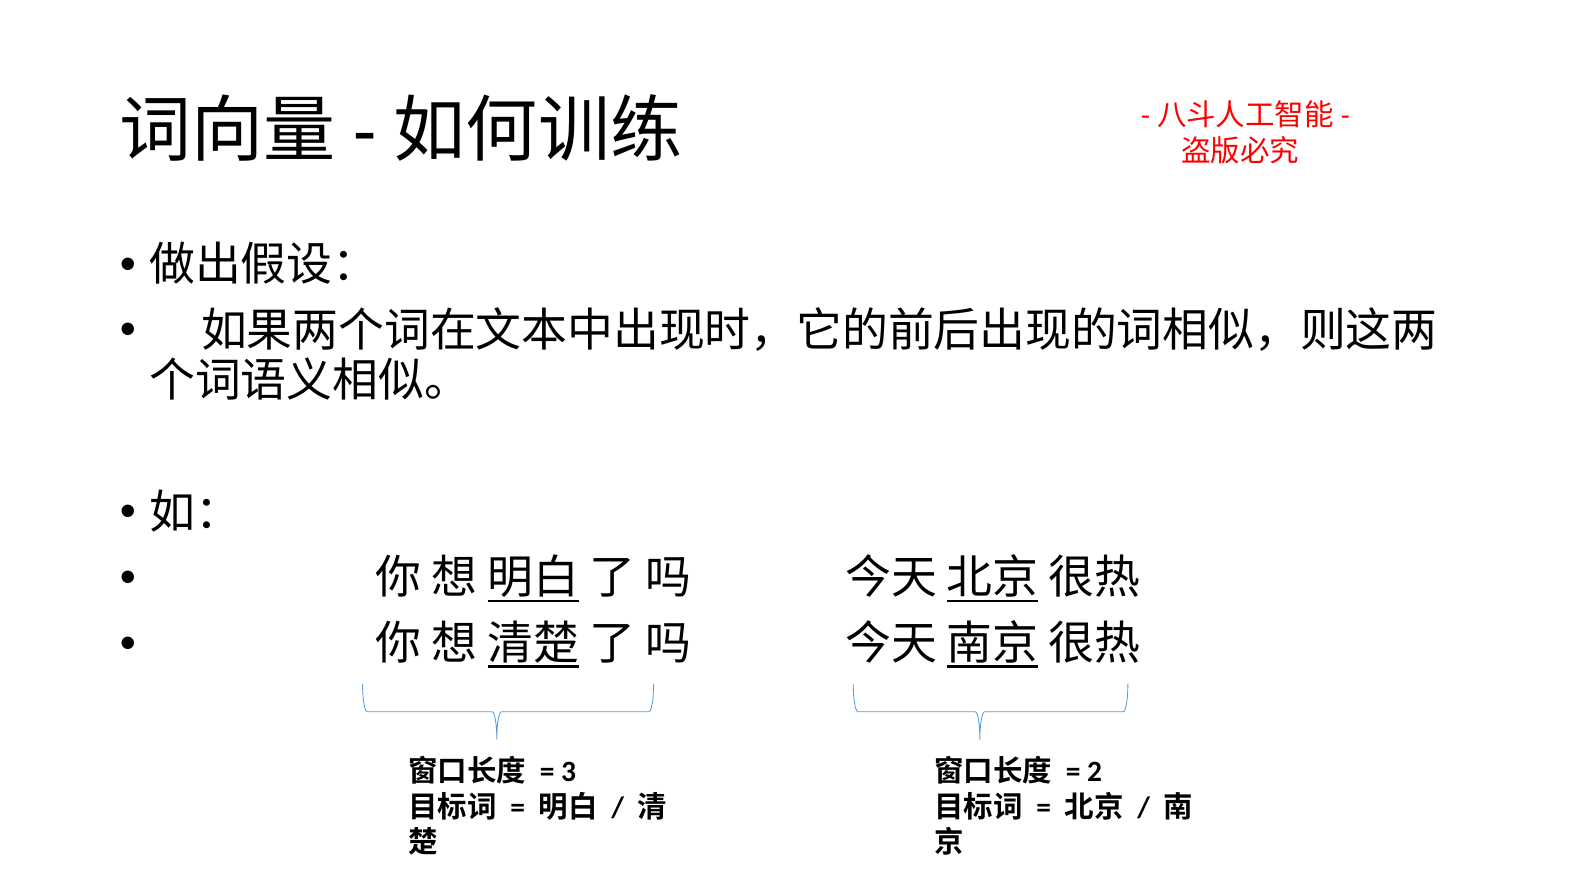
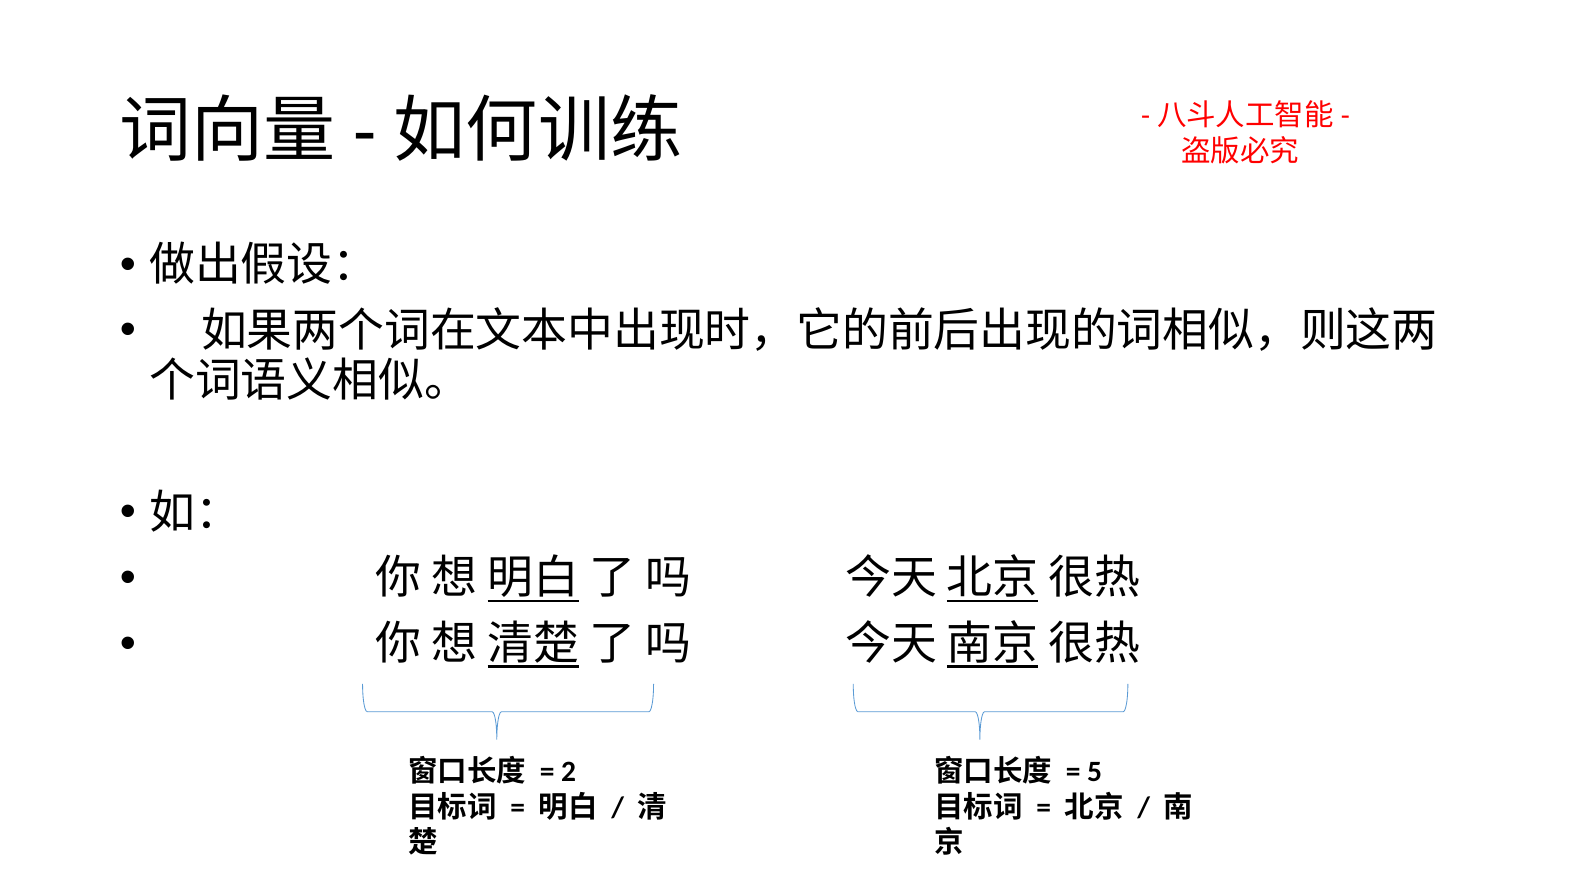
3: 3 -> 2
2: 2 -> 5
